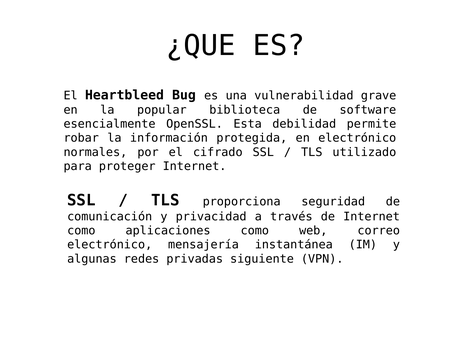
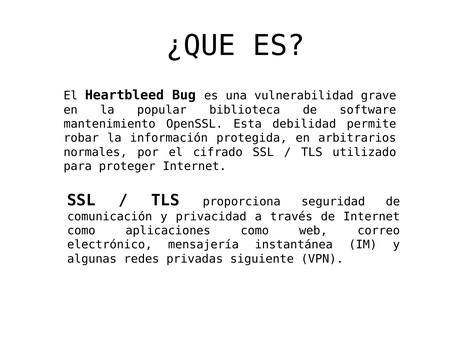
esencialmente: esencialmente -> mantenimiento
en electrónico: electrónico -> arbitrarios
